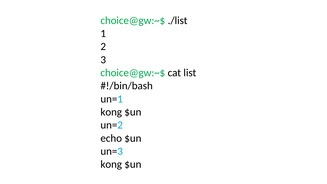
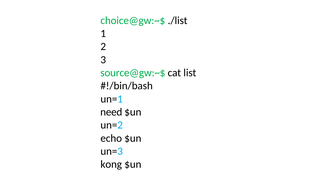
choice@gw:~$ at (133, 73): choice@gw:~$ -> source@gw:~$
kong at (111, 112): kong -> need
